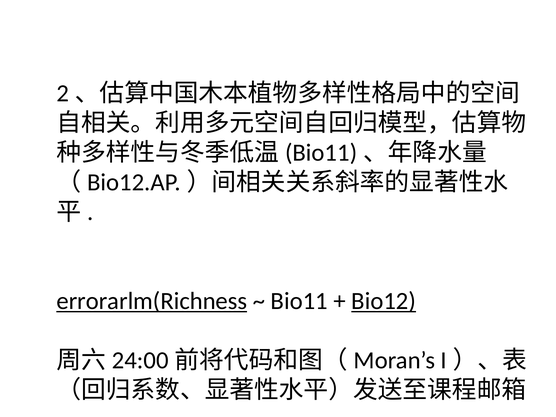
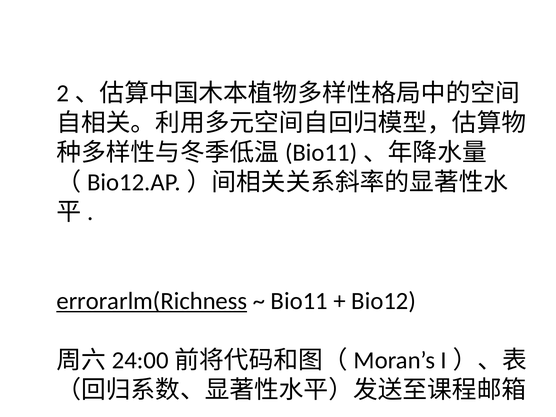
Bio12 underline: present -> none
